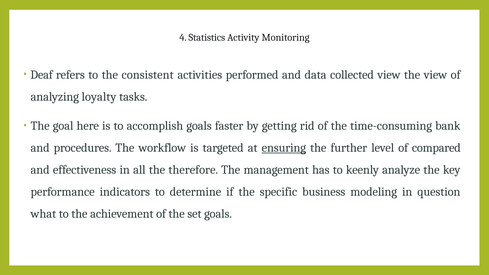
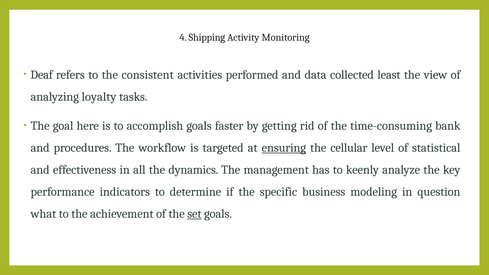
Statistics: Statistics -> Shipping
collected view: view -> least
further: further -> cellular
compared: compared -> statistical
therefore: therefore -> dynamics
set underline: none -> present
